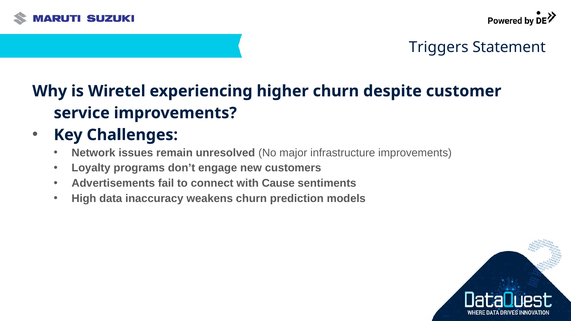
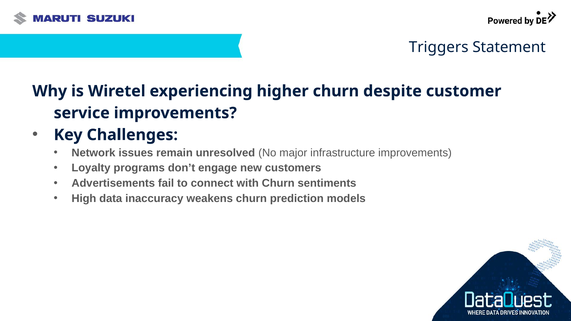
with Cause: Cause -> Churn
